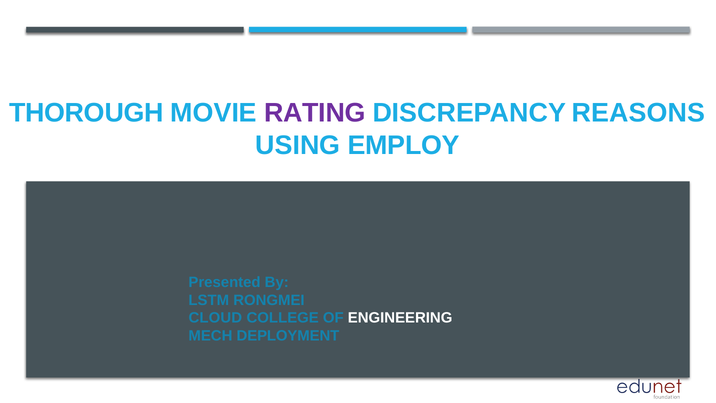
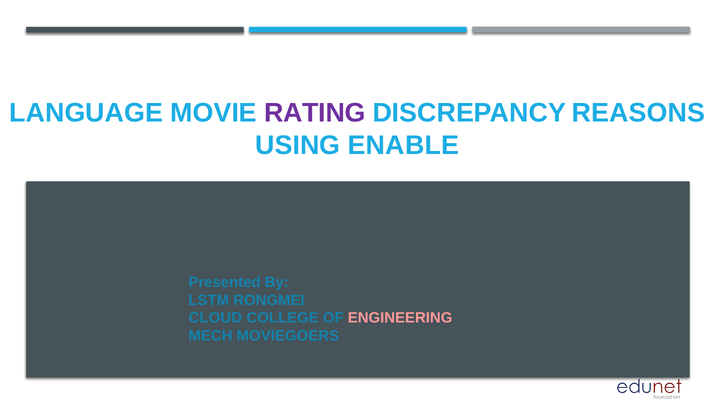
THOROUGH: THOROUGH -> LANGUAGE
EMPLOY: EMPLOY -> ENABLE
ENGINEERING colour: white -> pink
DEPLOYMENT: DEPLOYMENT -> MOVIEGOERS
